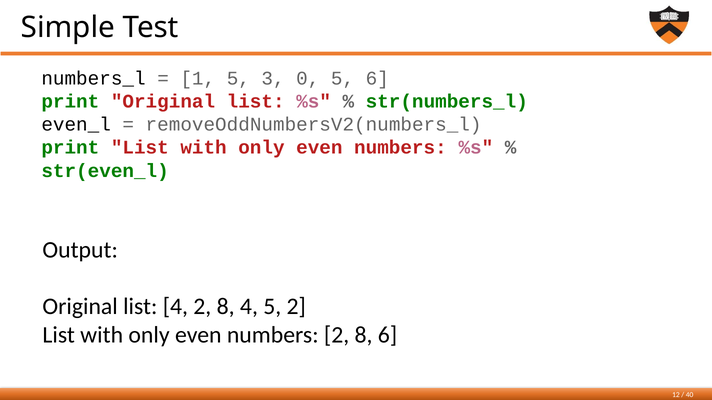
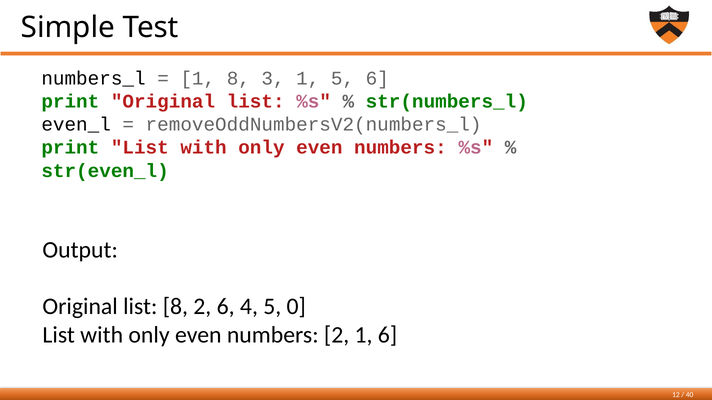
1 5: 5 -> 8
3 0: 0 -> 1
list 4: 4 -> 8
8 at (226, 307): 8 -> 6
5 2: 2 -> 0
numbers 2 8: 8 -> 1
